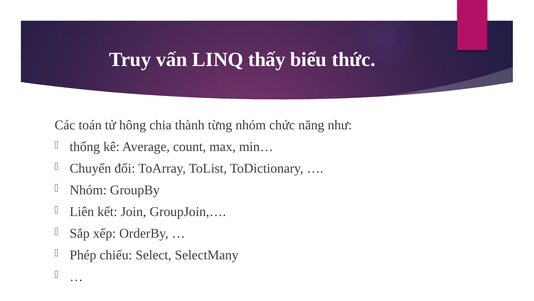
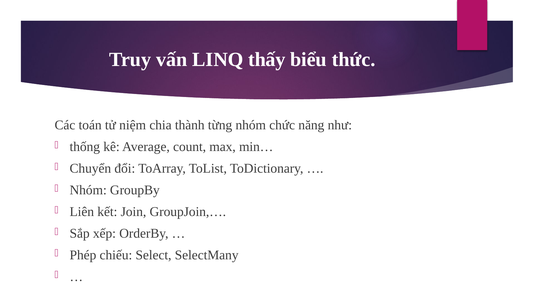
hông: hông -> niệm
